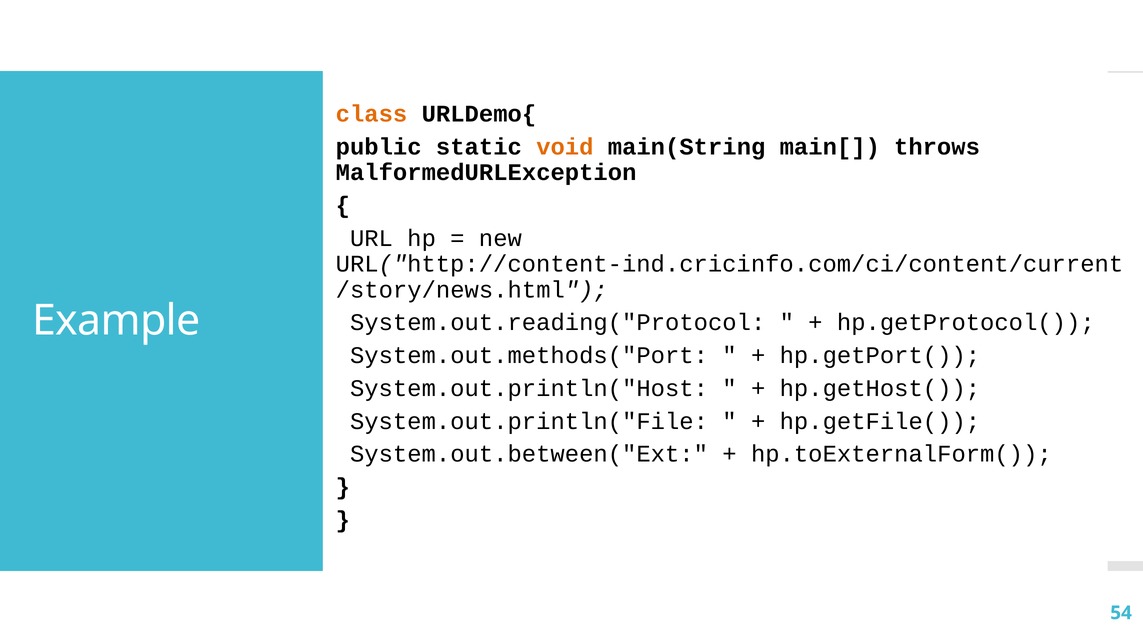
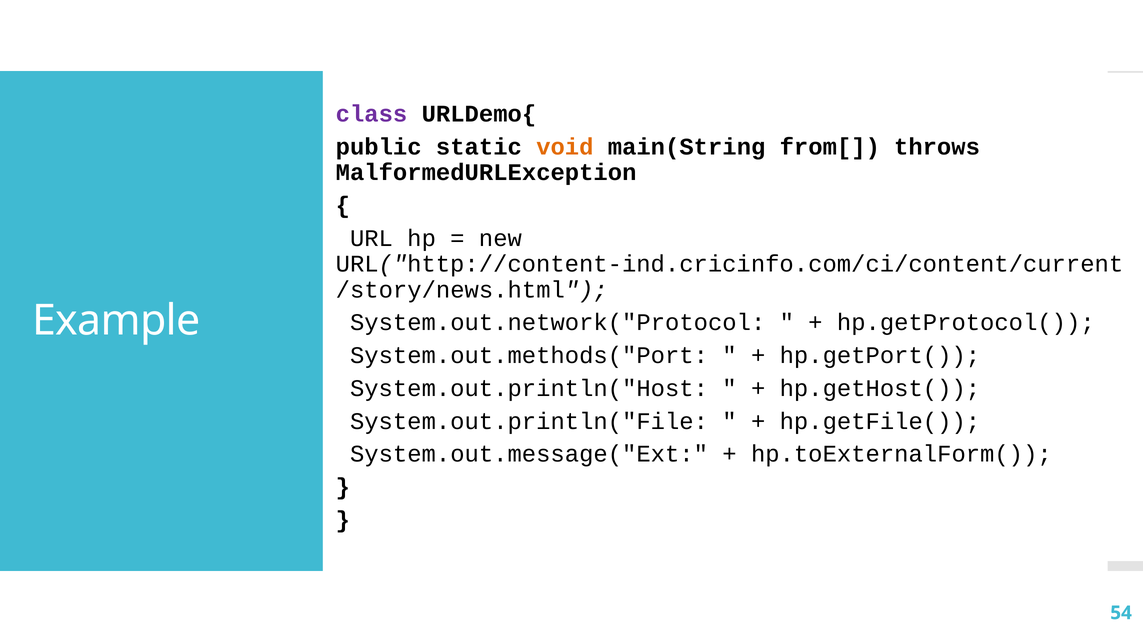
class colour: orange -> purple
main[: main[ -> from[
System.out.reading("Protocol: System.out.reading("Protocol -> System.out.network("Protocol
System.out.between("Ext: System.out.between("Ext -> System.out.message("Ext
